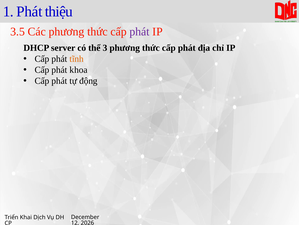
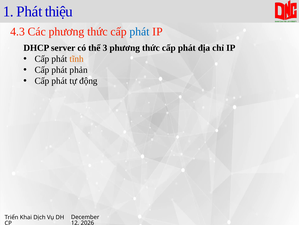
3.5: 3.5 -> 4.3
phát at (140, 32) colour: purple -> blue
khoa: khoa -> phản
